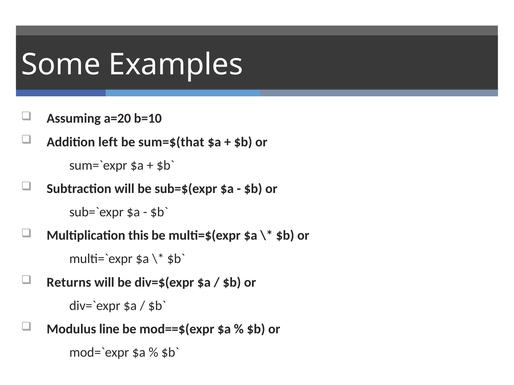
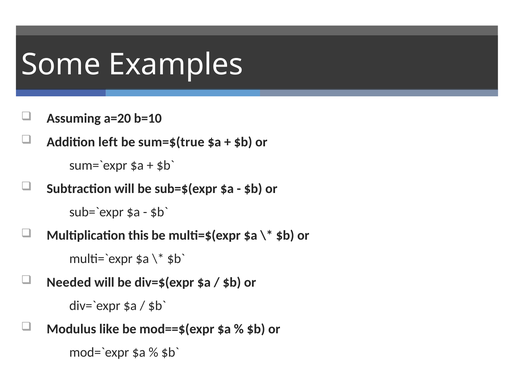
sum=$(that: sum=$(that -> sum=$(true
Returns: Returns -> Needed
line: line -> like
